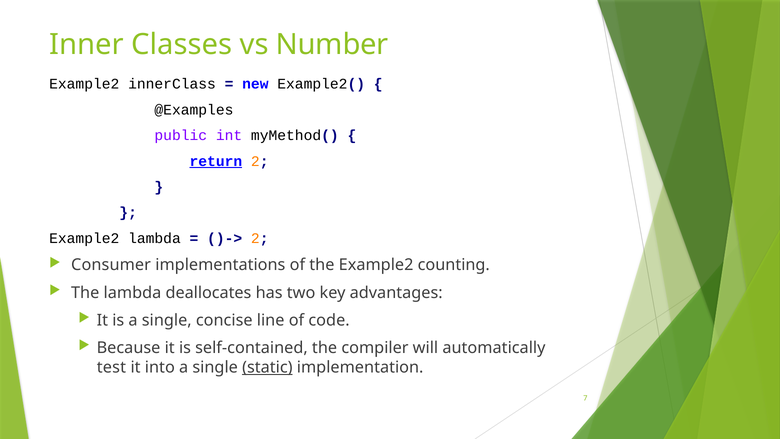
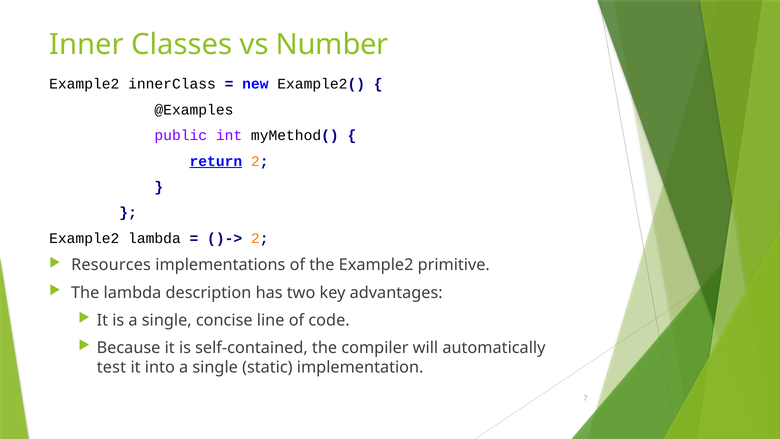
Consumer: Consumer -> Resources
counting: counting -> primitive
deallocates: deallocates -> description
static underline: present -> none
